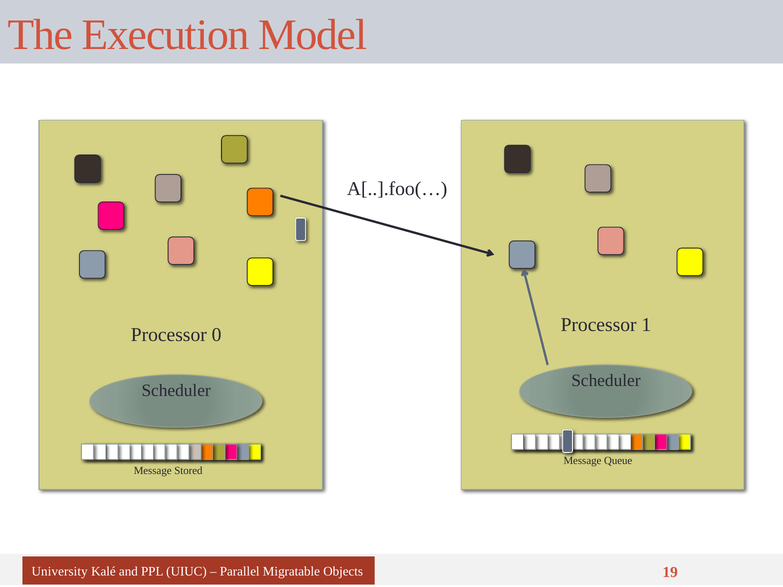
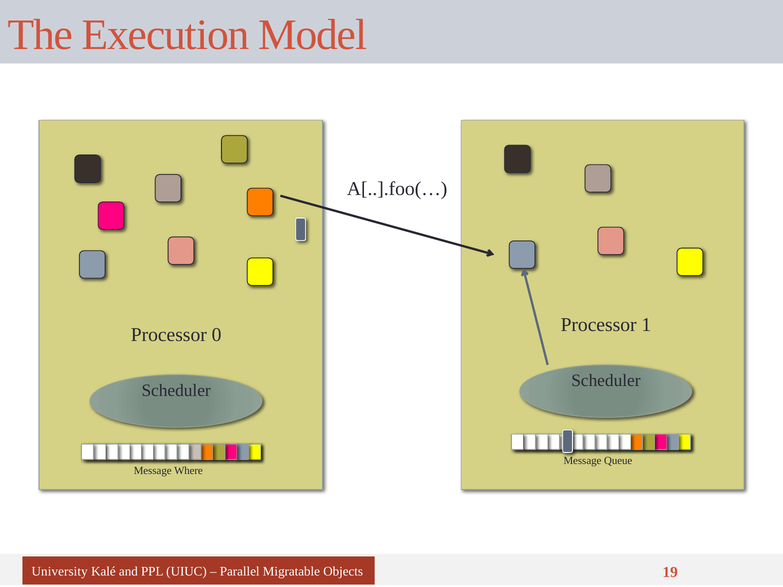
Stored: Stored -> Where
